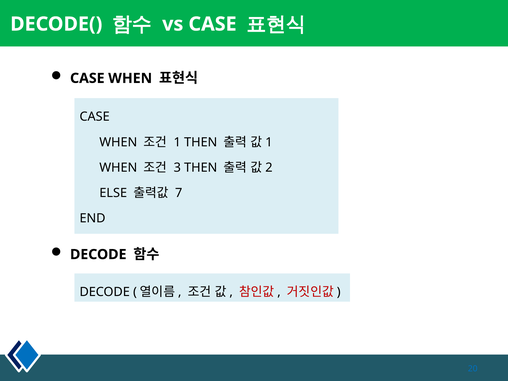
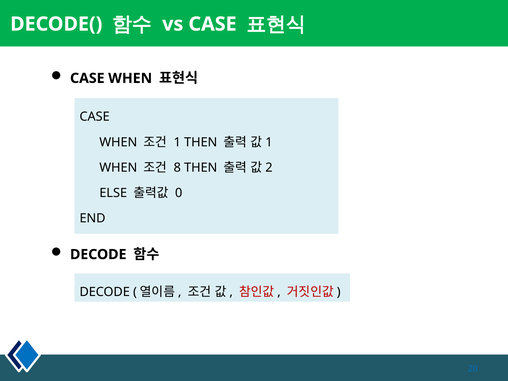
3: 3 -> 8
7: 7 -> 0
